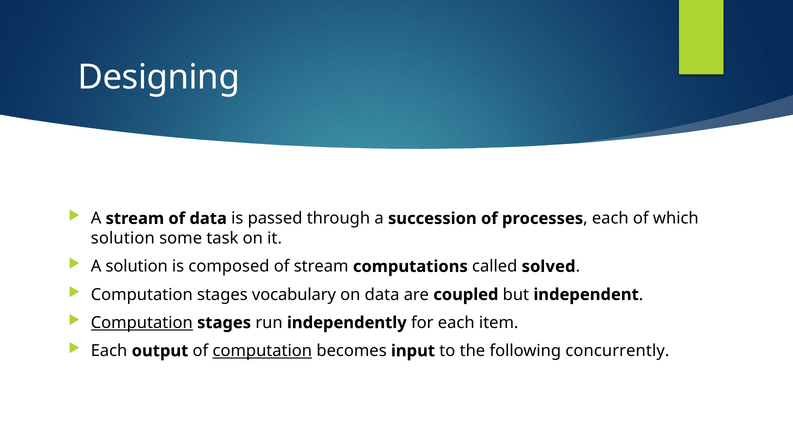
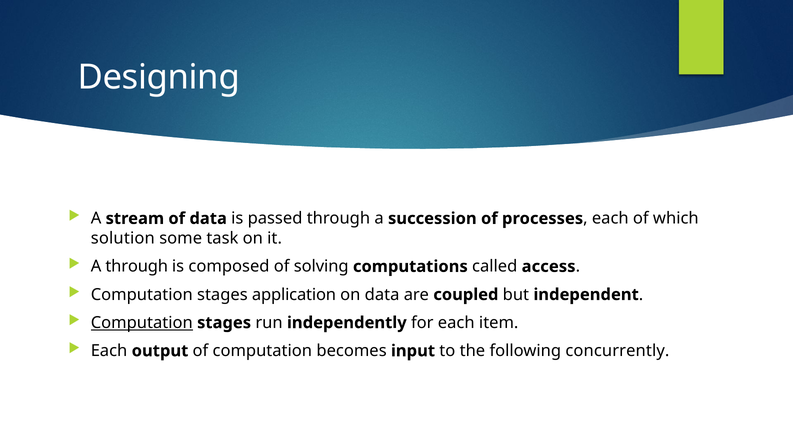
A solution: solution -> through
of stream: stream -> solving
solved: solved -> access
vocabulary: vocabulary -> application
computation at (262, 351) underline: present -> none
